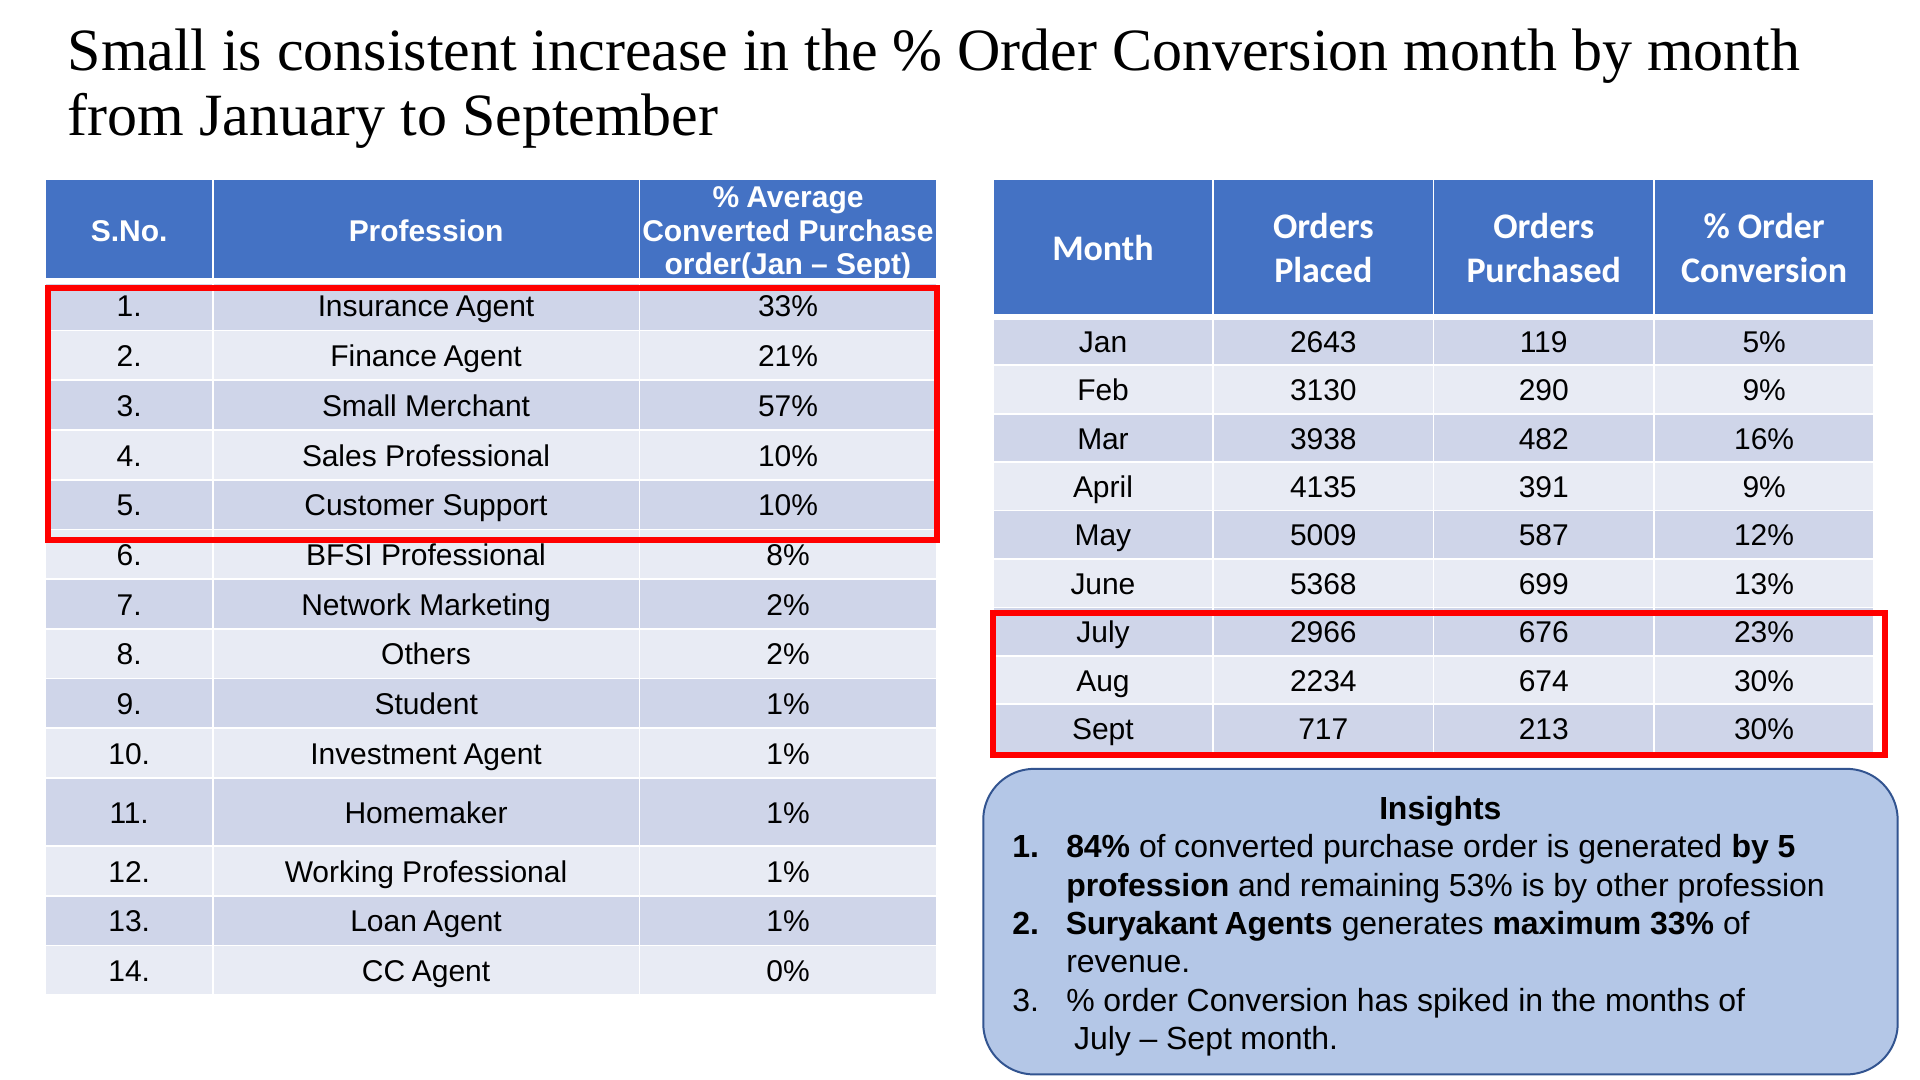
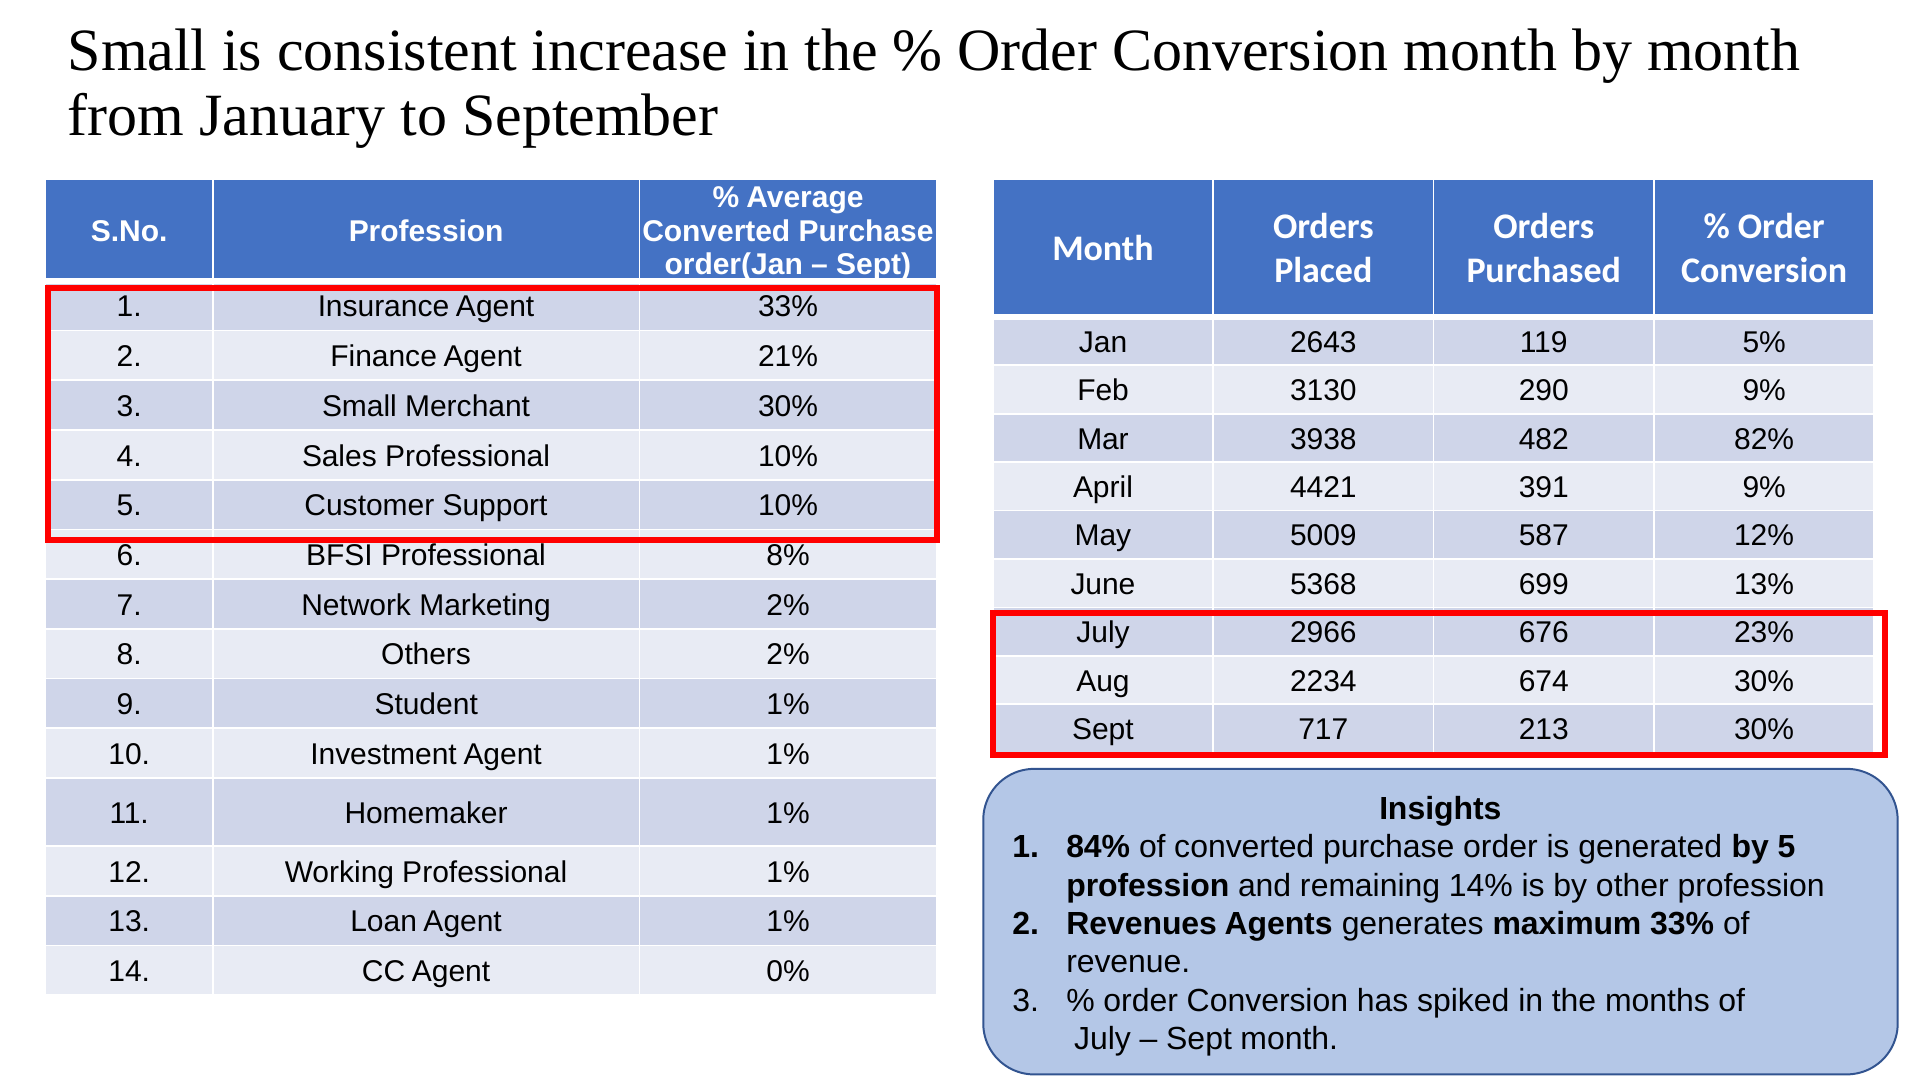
Merchant 57%: 57% -> 30%
16%: 16% -> 82%
4135: 4135 -> 4421
53%: 53% -> 14%
Suryakant: Suryakant -> Revenues
